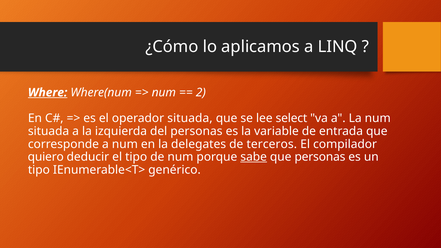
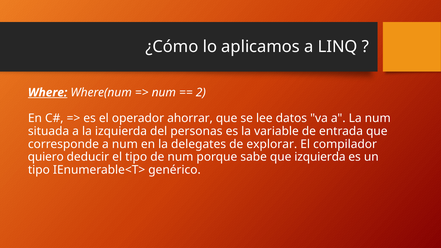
operador situada: situada -> ahorrar
select: select -> datos
terceros: terceros -> explorar
sabe underline: present -> none
que personas: personas -> izquierda
